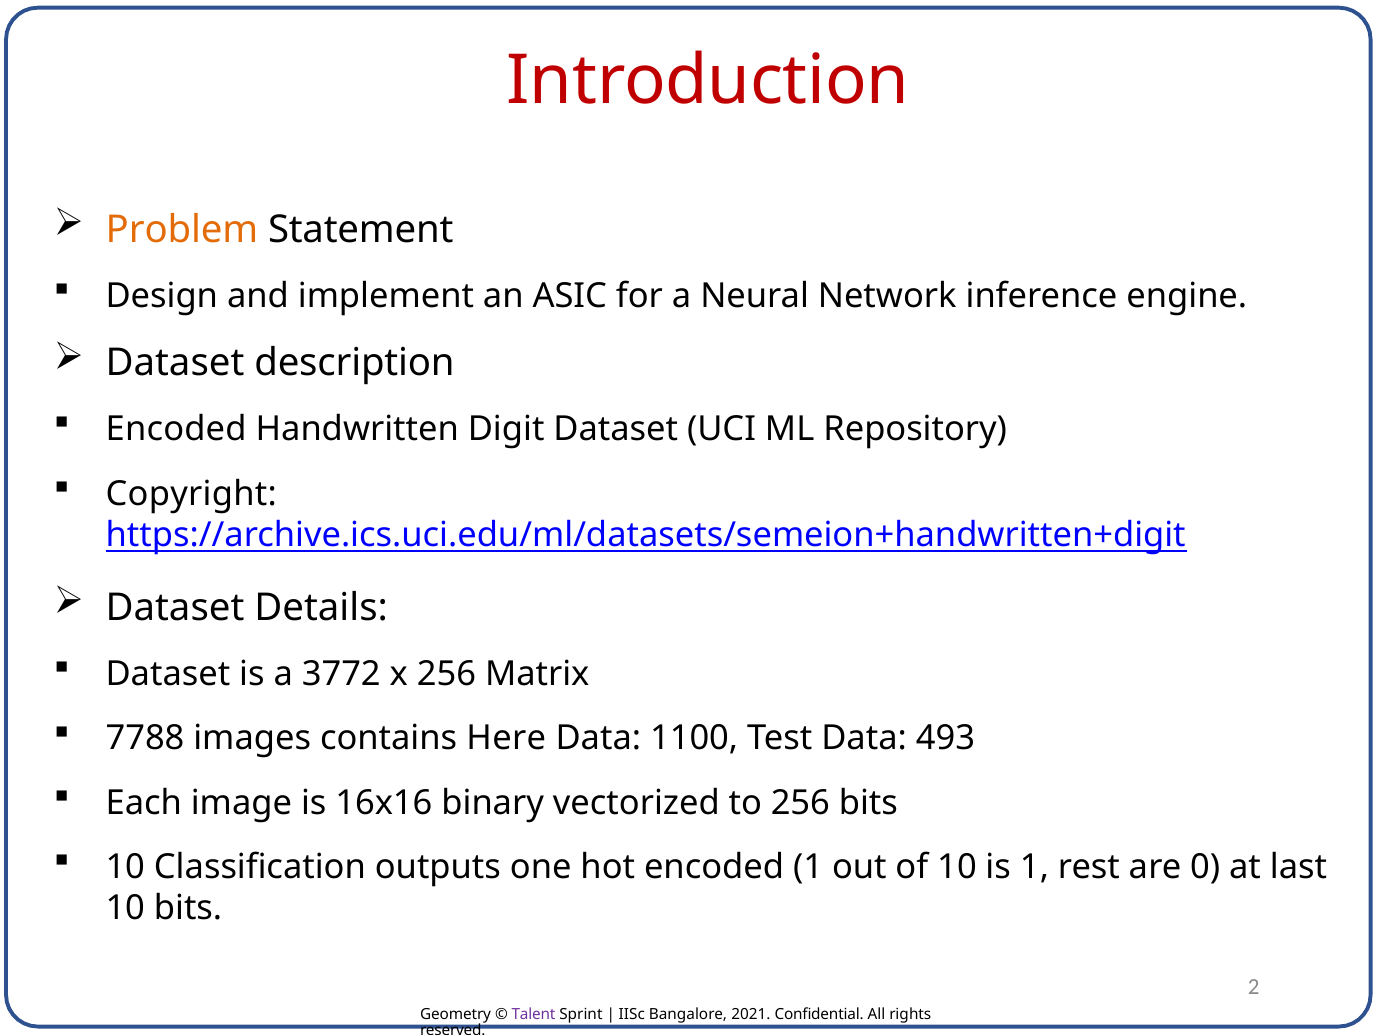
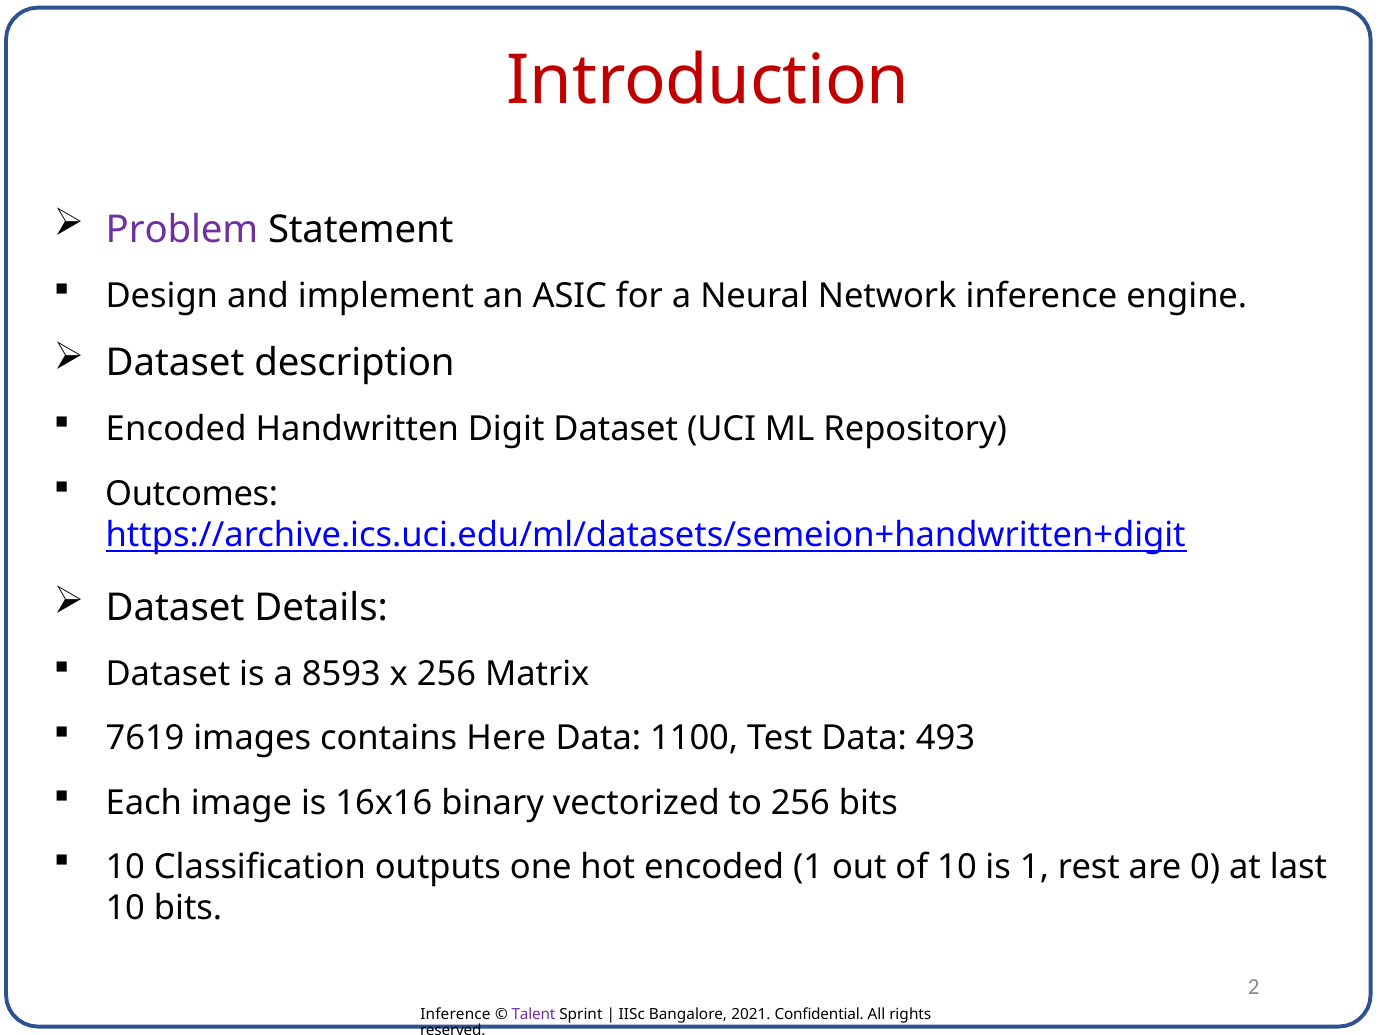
Problem colour: orange -> purple
Copyright: Copyright -> Outcomes
3772: 3772 -> 8593
7788: 7788 -> 7619
Geometry at (456, 1015): Geometry -> Inference
